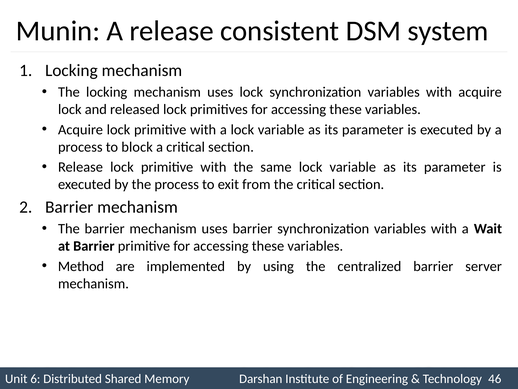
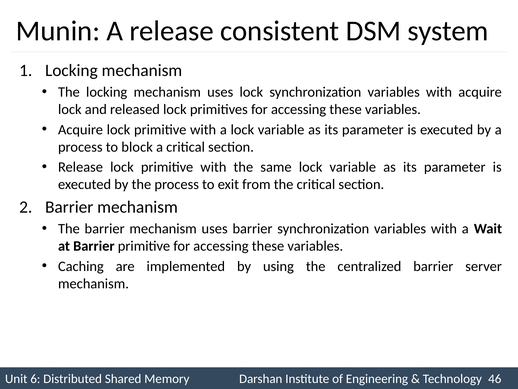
Method: Method -> Caching
